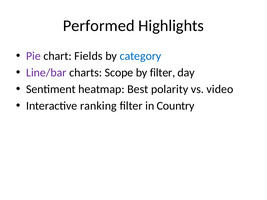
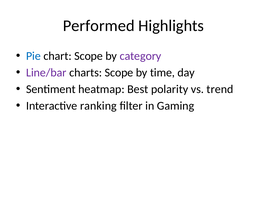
Pie colour: purple -> blue
chart Fields: Fields -> Scope
category colour: blue -> purple
by filter: filter -> time
video: video -> trend
Country: Country -> Gaming
